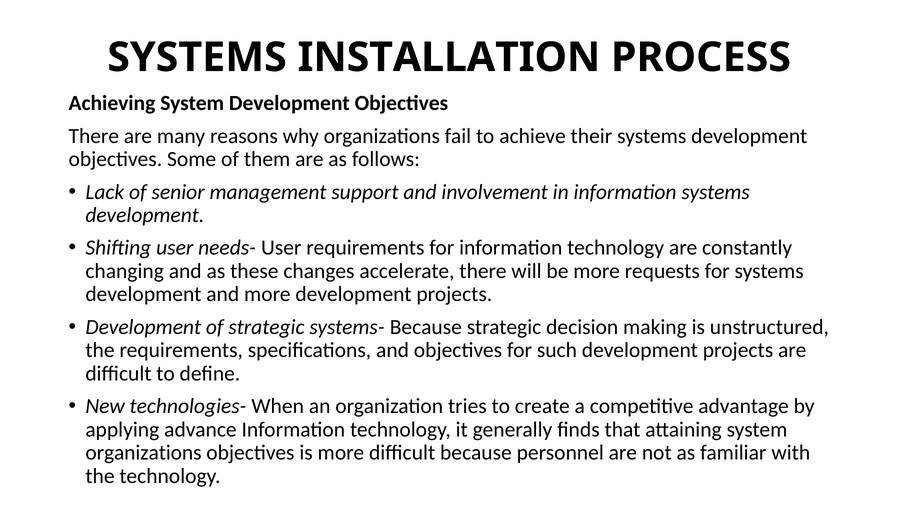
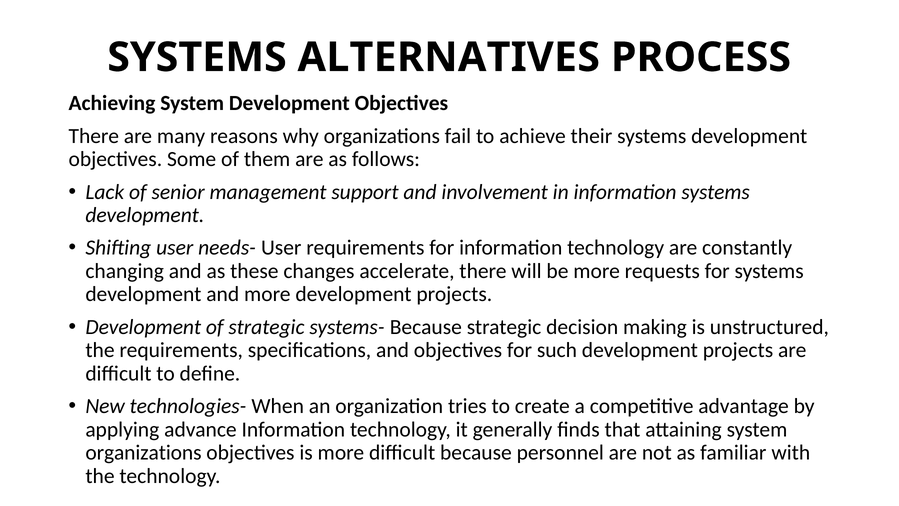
INSTALLATION: INSTALLATION -> ALTERNATIVES
